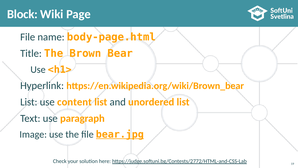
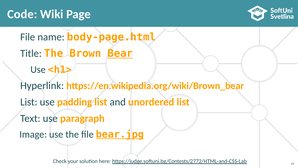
Block: Block -> Code
Bear underline: none -> present
content: content -> padding
